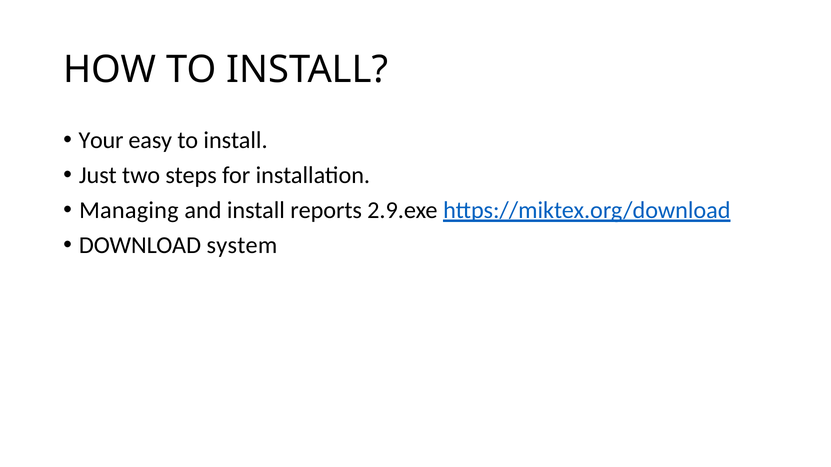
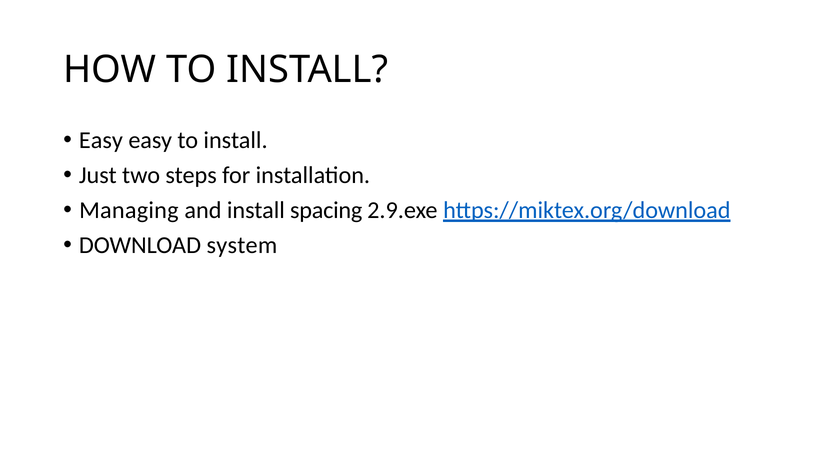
Your at (101, 140): Your -> Easy
reports: reports -> spacing
